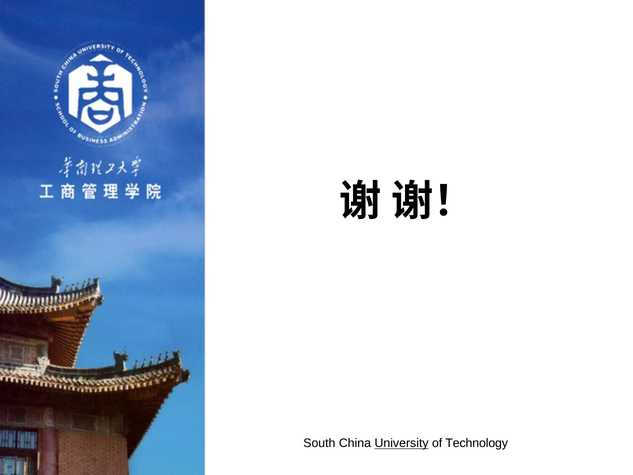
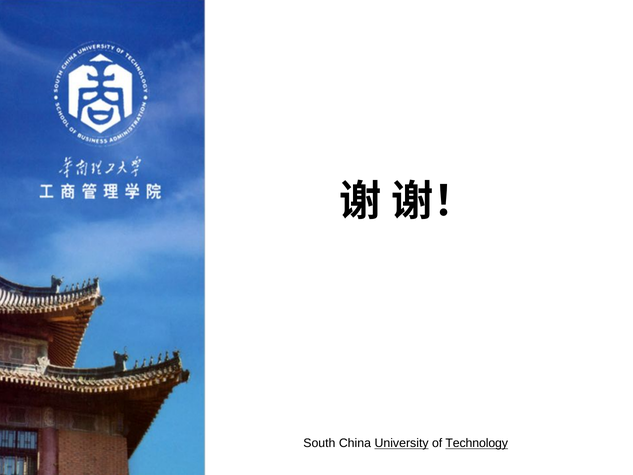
Technology underline: none -> present
